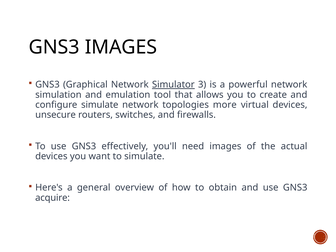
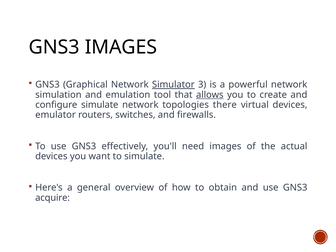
allows underline: none -> present
more: more -> there
unsecure: unsecure -> emulator
